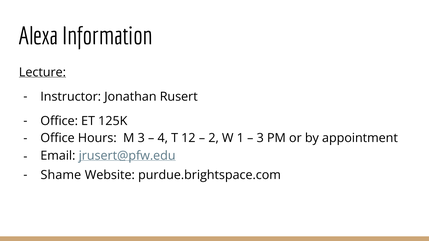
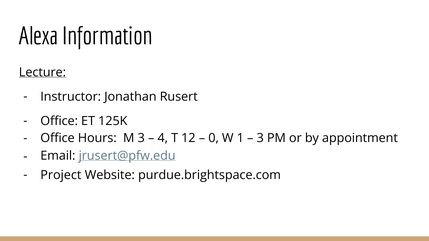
2: 2 -> 0
Shame: Shame -> Project
